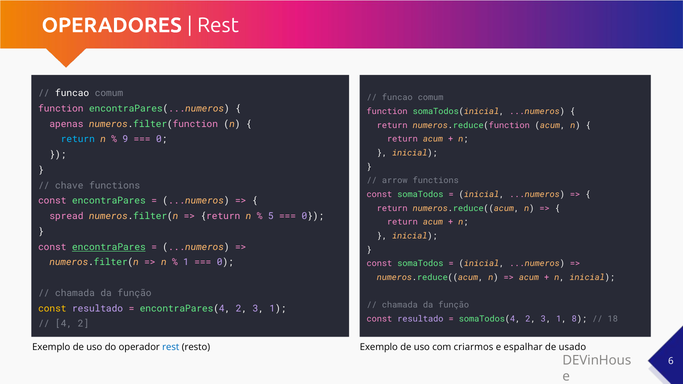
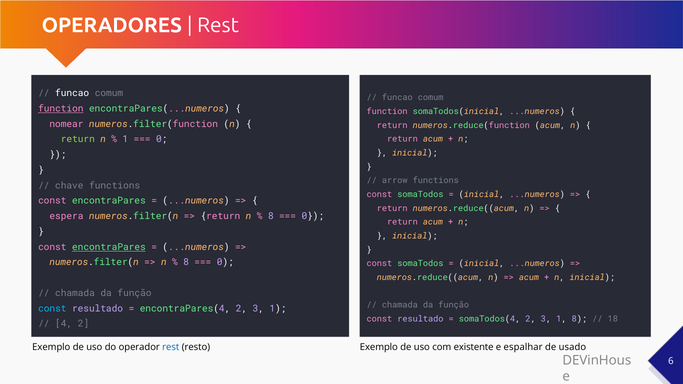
function at (61, 109) underline: none -> present
apenas: apenas -> nomear
return at (78, 139) colour: light blue -> light green
9 at (125, 139): 9 -> 1
spread: spread -> espera
5 at (271, 216): 5 -> 8
1 at (186, 262): 1 -> 8
const at (52, 309) colour: yellow -> light blue
criarmos: criarmos -> existente
